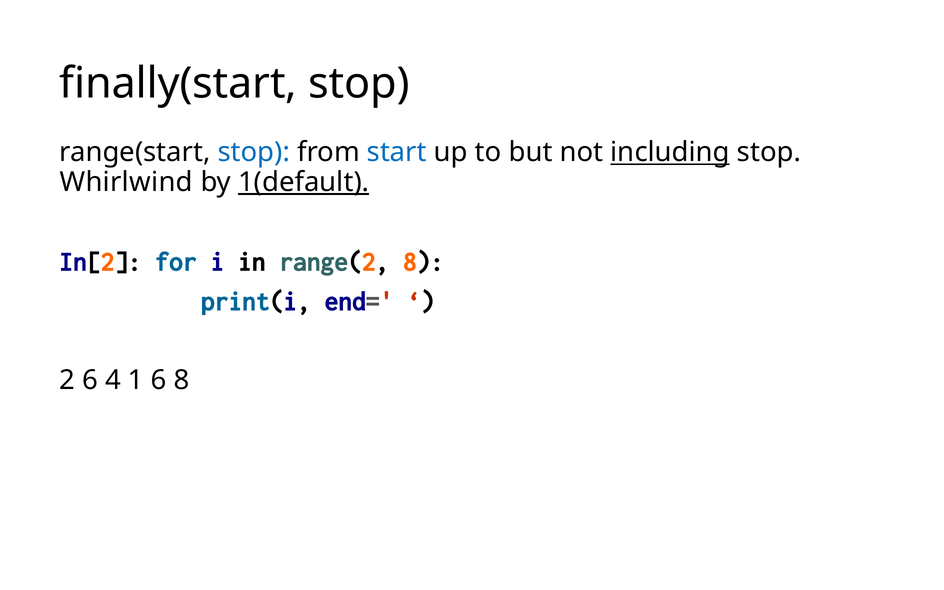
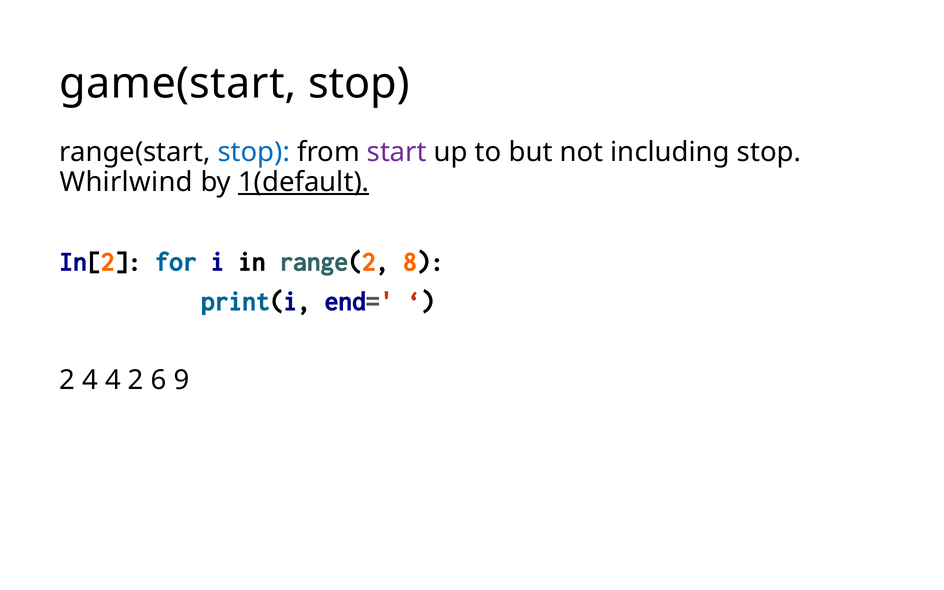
finally(start: finally(start -> game(start
start colour: blue -> purple
including underline: present -> none
2 6: 6 -> 4
4 1: 1 -> 2
6 8: 8 -> 9
